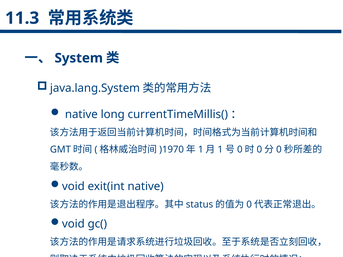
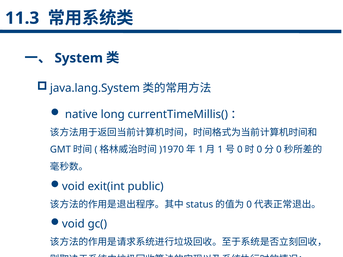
exit(int native: native -> public
